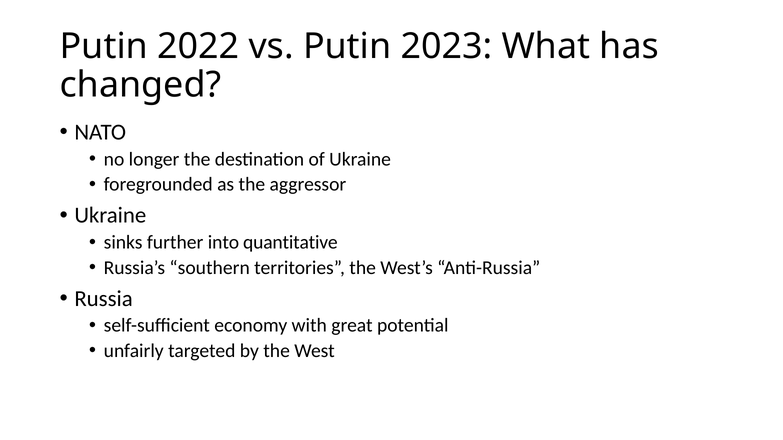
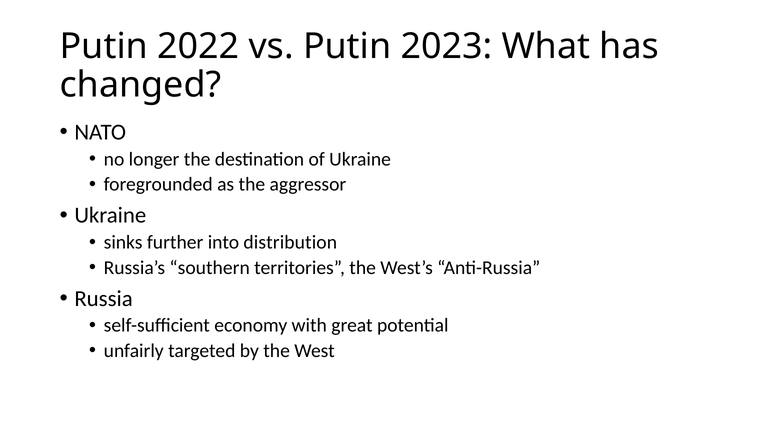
quantitative: quantitative -> distribution
